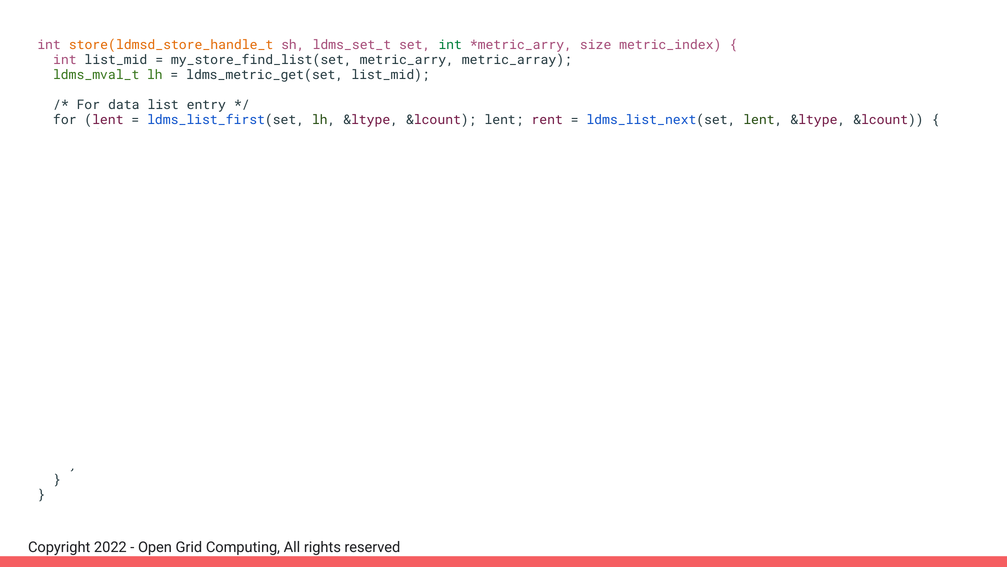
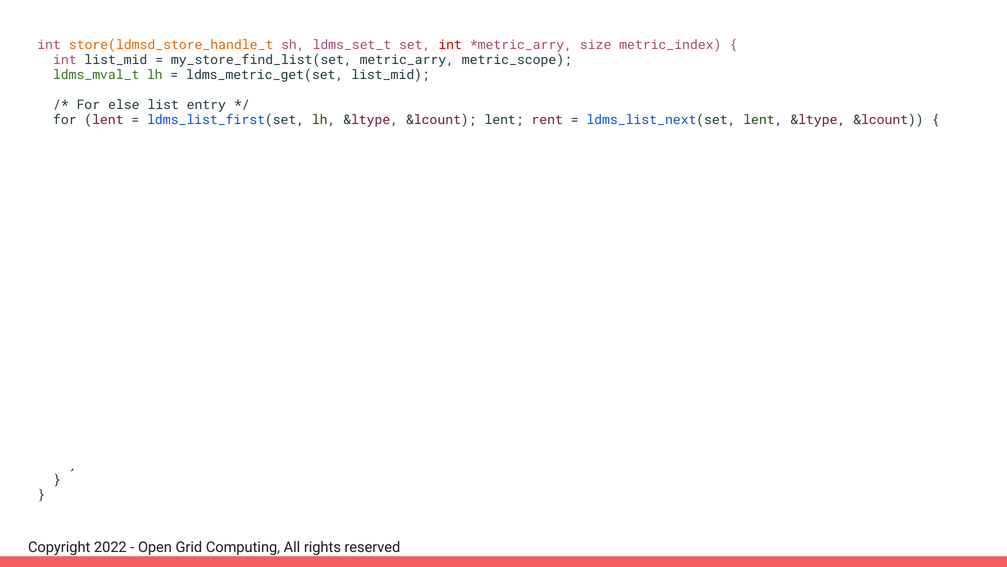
int at (450, 45) colour: green -> red
metric_array: metric_array -> metric_scope
data: data -> else
